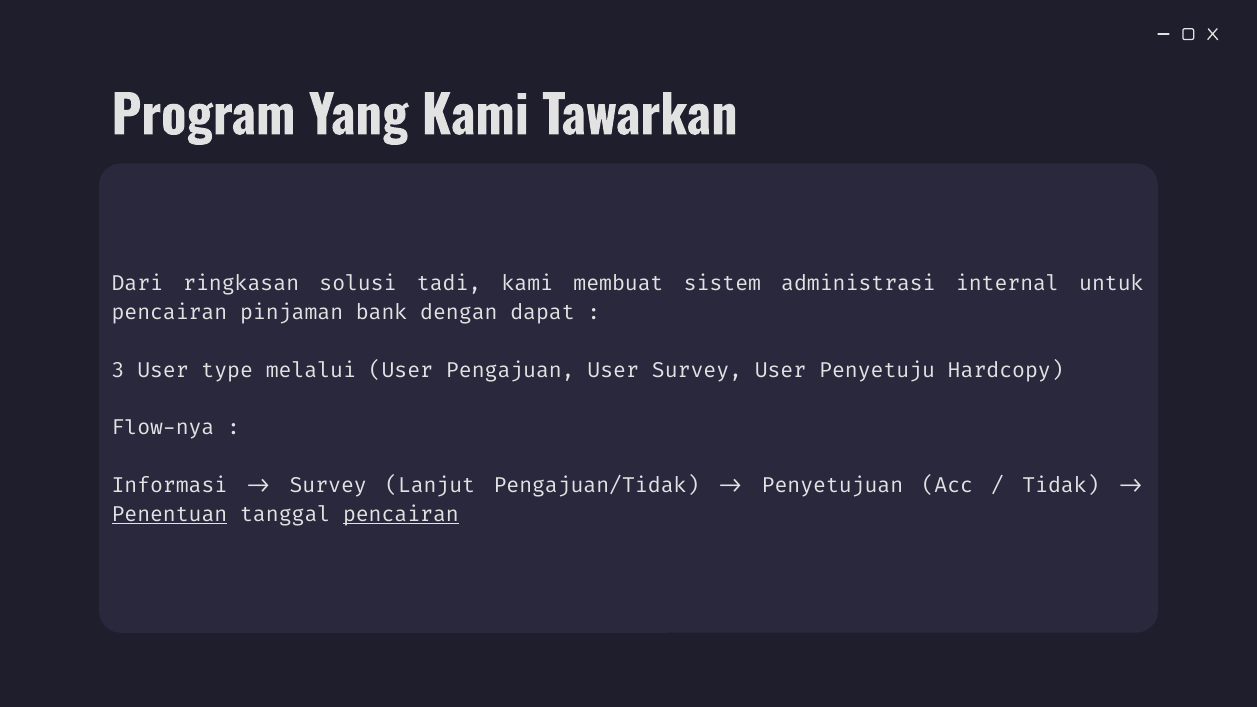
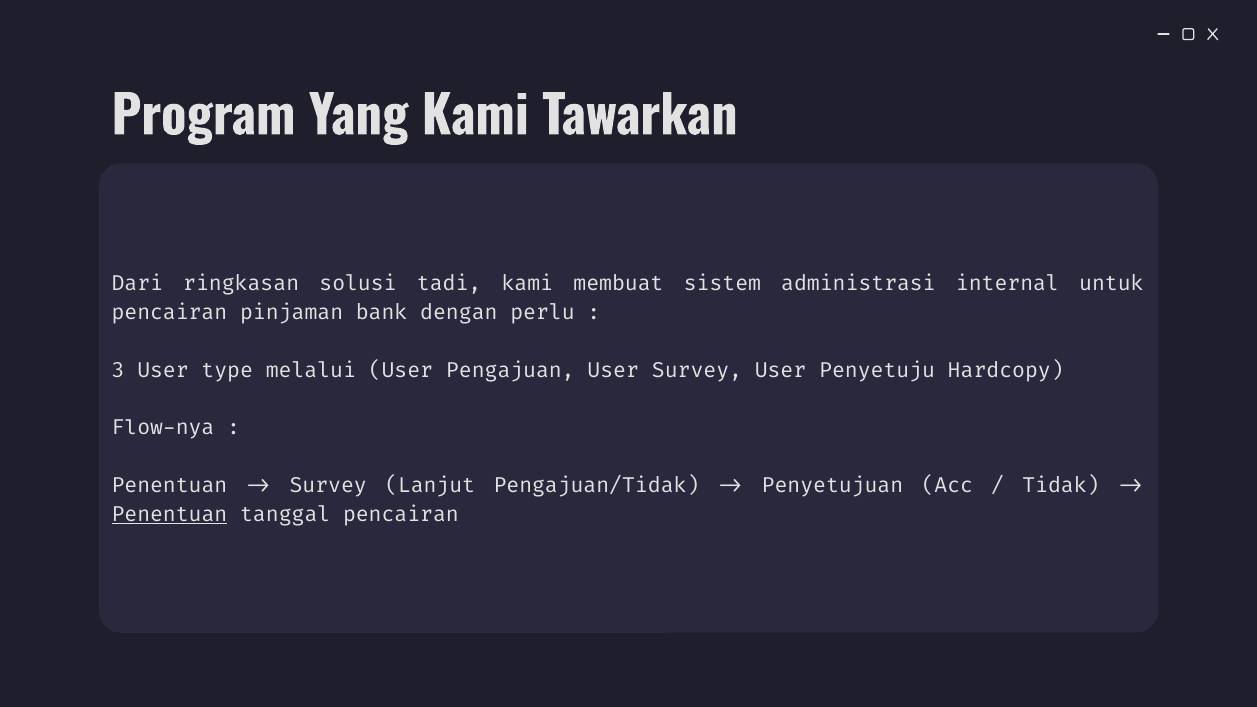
dapat: dapat -> perlu
Informasi at (169, 486): Informasi -> Penentuan
pencairan at (401, 515) underline: present -> none
